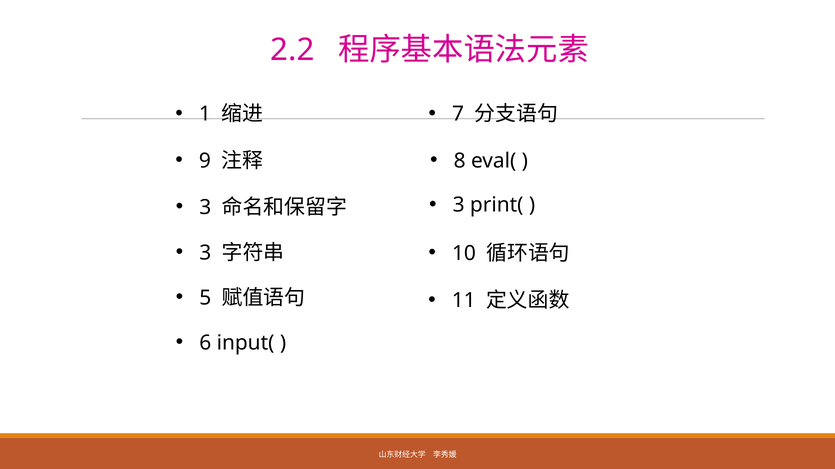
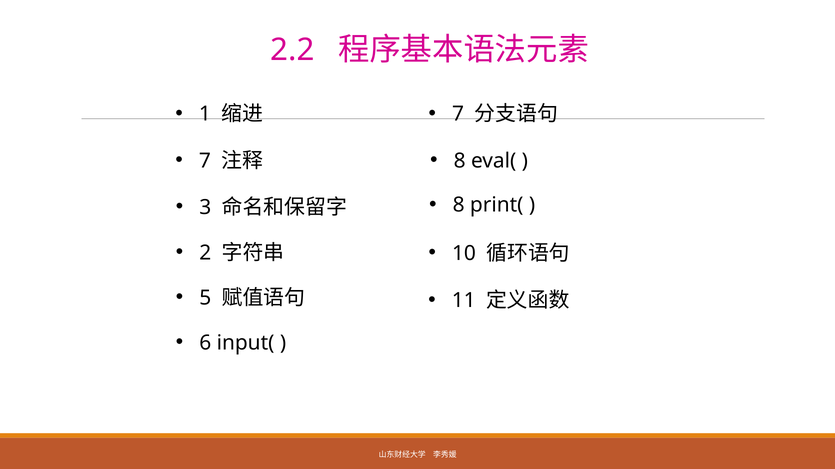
9 at (205, 161): 9 -> 7
3 at (459, 205): 3 -> 8
3 at (205, 253): 3 -> 2
